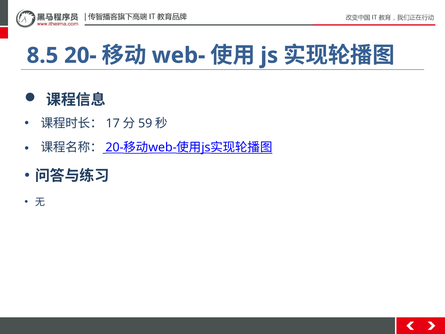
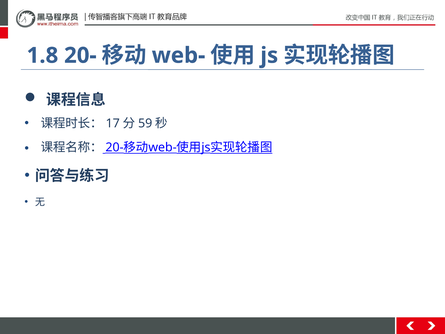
8.5: 8.5 -> 1.8
